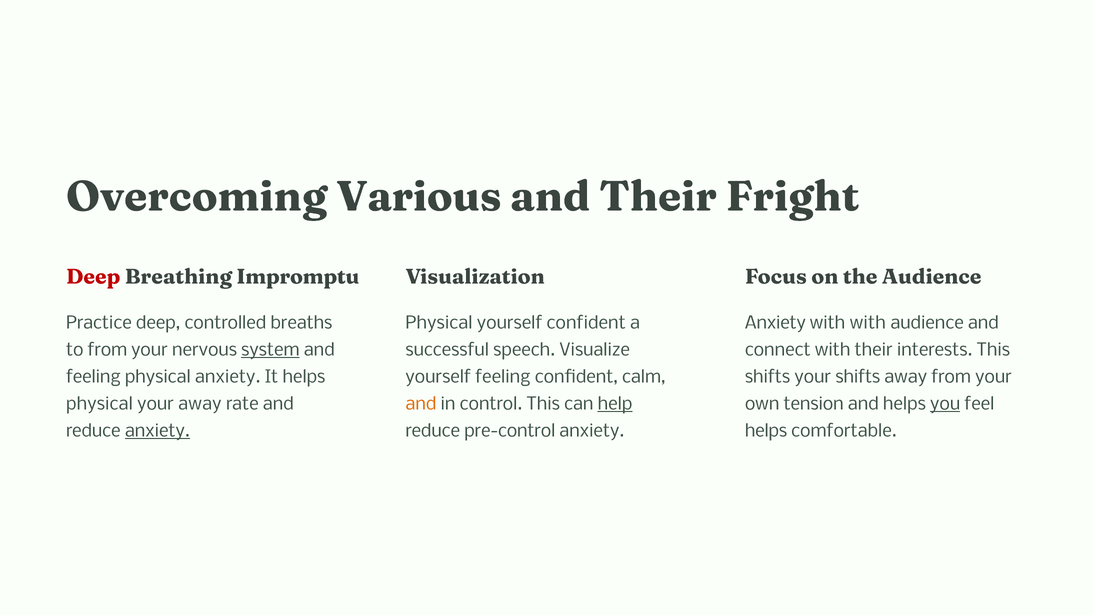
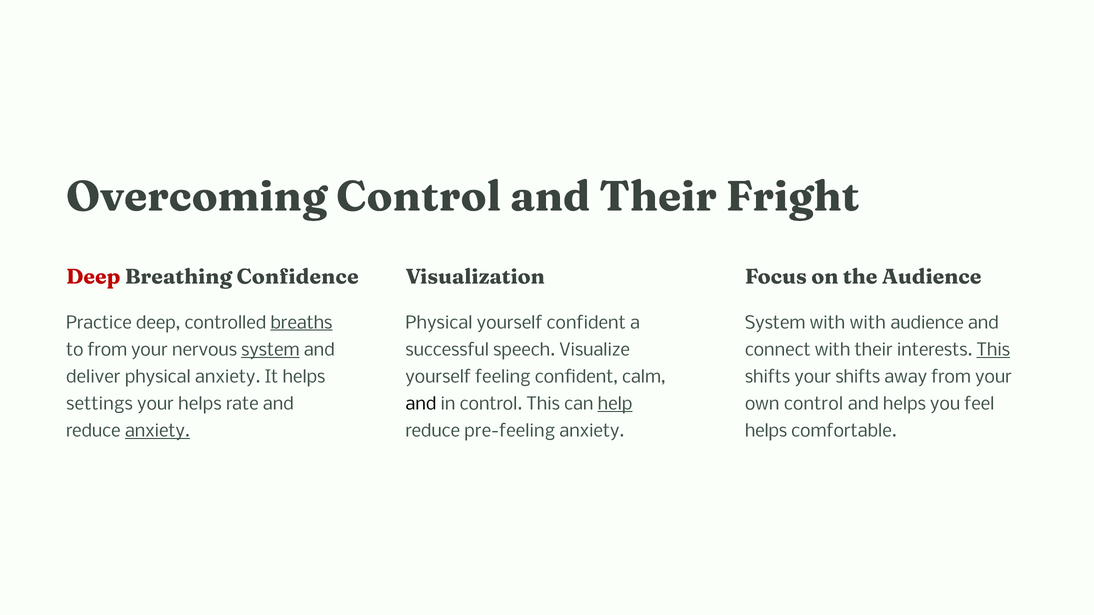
Overcoming Various: Various -> Control
Impromptu: Impromptu -> Confidence
breaths underline: none -> present
Anxiety at (775, 323): Anxiety -> System
This at (993, 350) underline: none -> present
feeling at (93, 377): feeling -> deliver
physical at (99, 405): physical -> settings
your away: away -> helps
and at (421, 405) colour: orange -> black
own tension: tension -> control
you underline: present -> none
pre-control: pre-control -> pre-feeling
